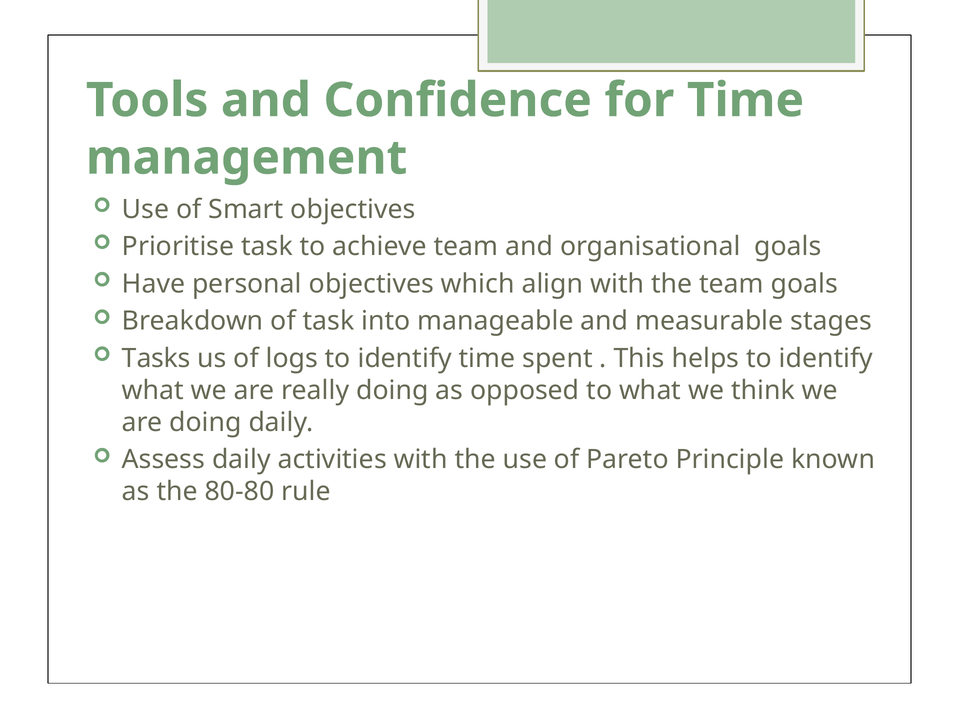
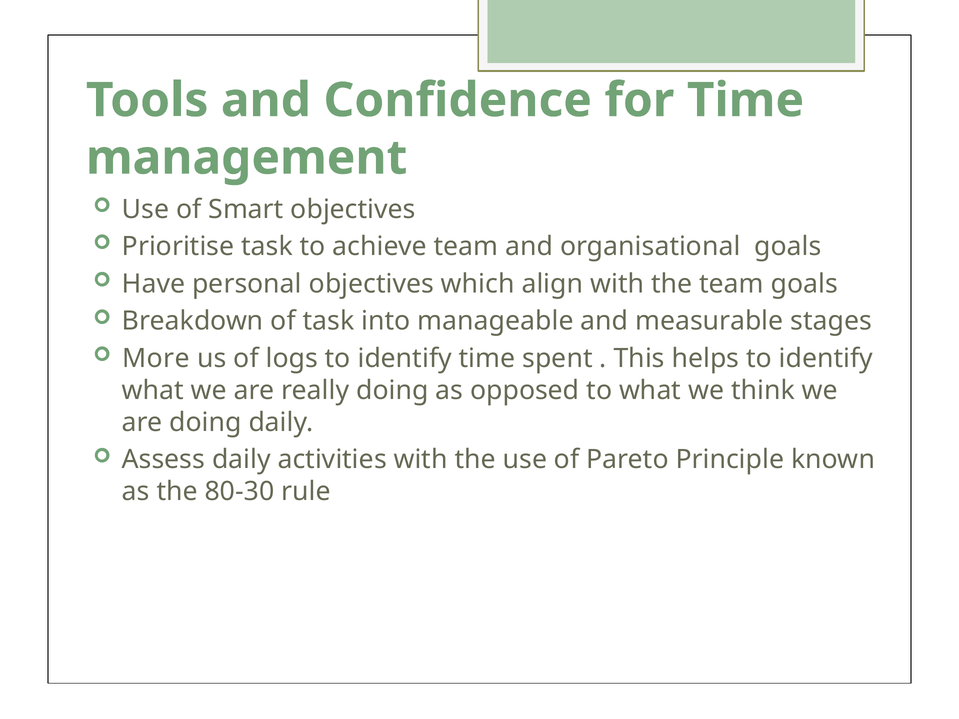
Tasks: Tasks -> More
80-80: 80-80 -> 80-30
